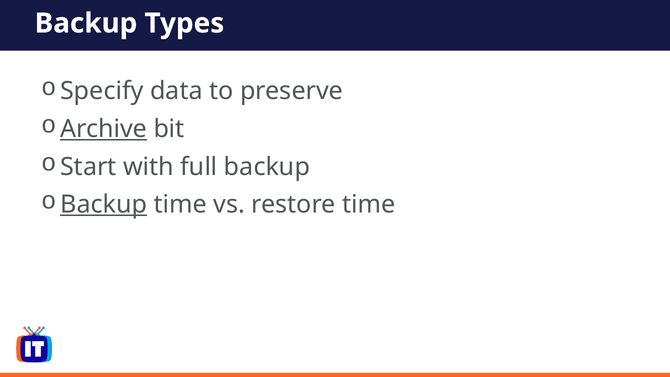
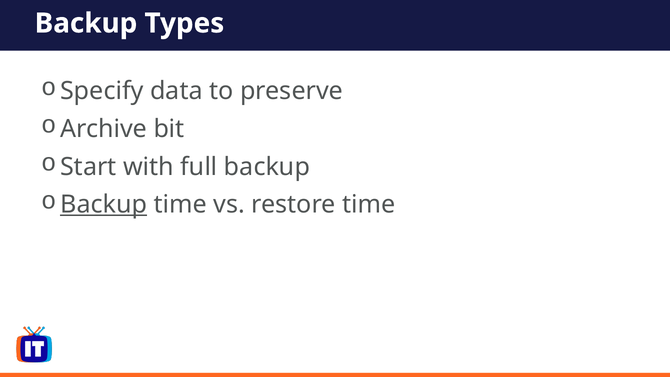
Archive underline: present -> none
